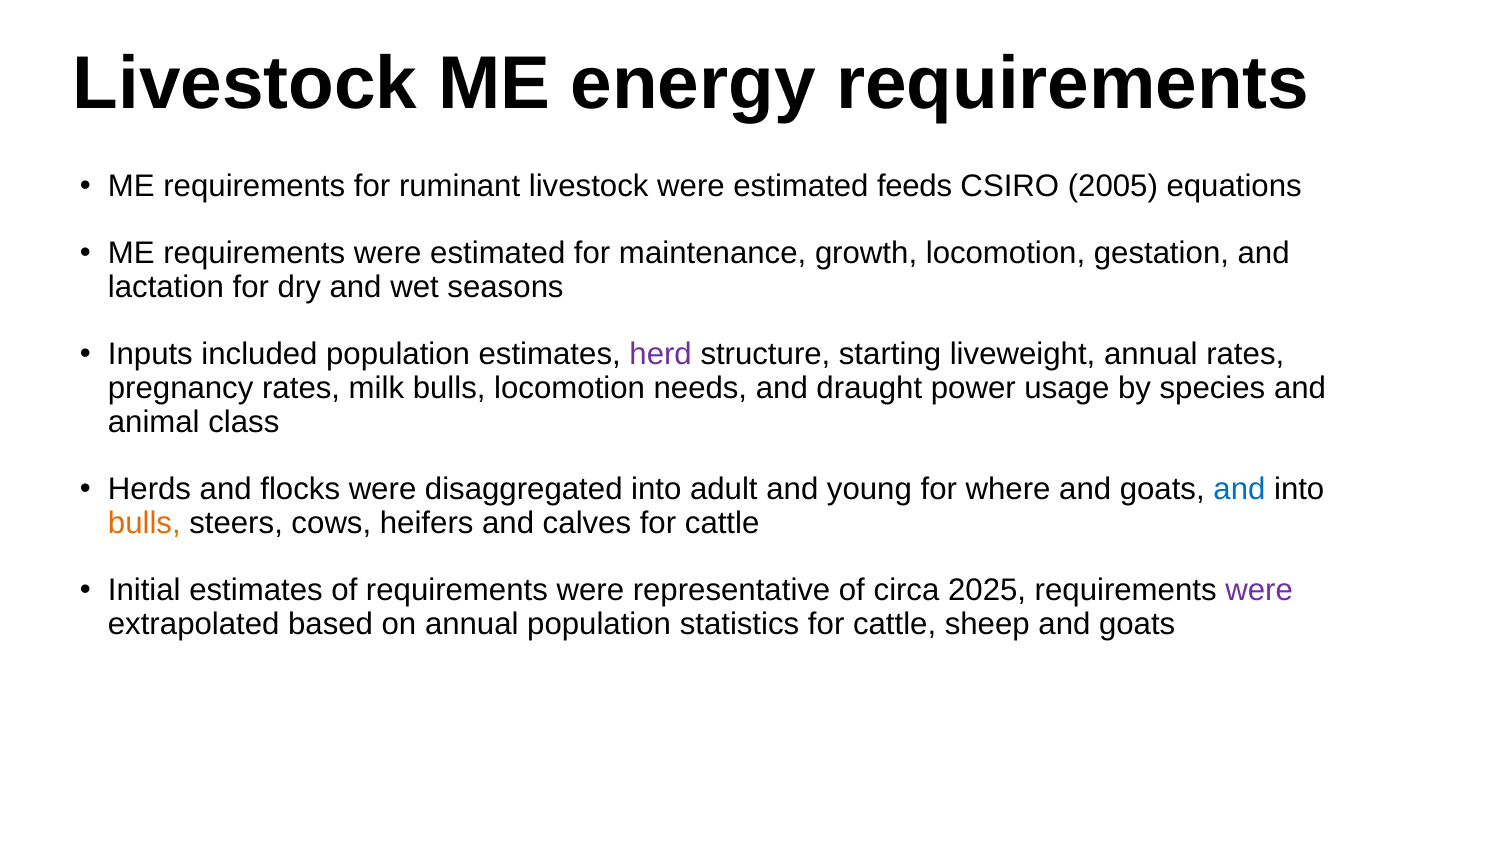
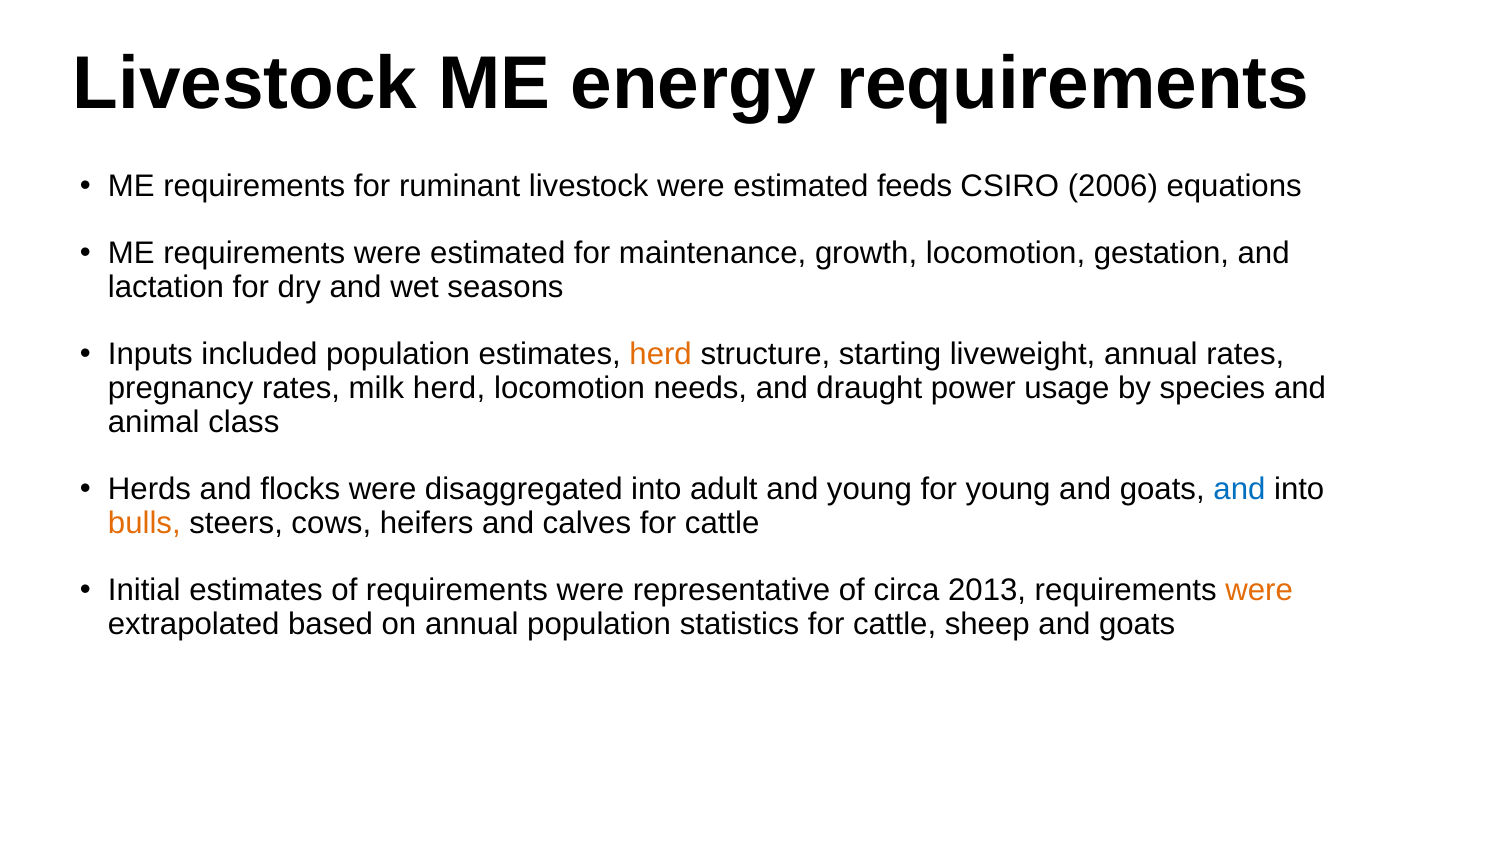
2005: 2005 -> 2006
herd at (661, 354) colour: purple -> orange
milk bulls: bulls -> herd
for where: where -> young
2025: 2025 -> 2013
were at (1259, 590) colour: purple -> orange
